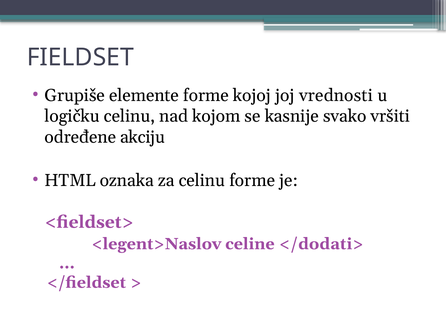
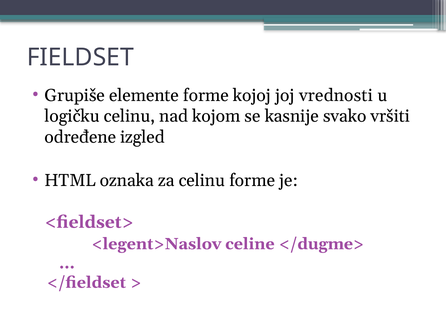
akciju: akciju -> izgled
</dodati>: </dodati> -> </dugme>
